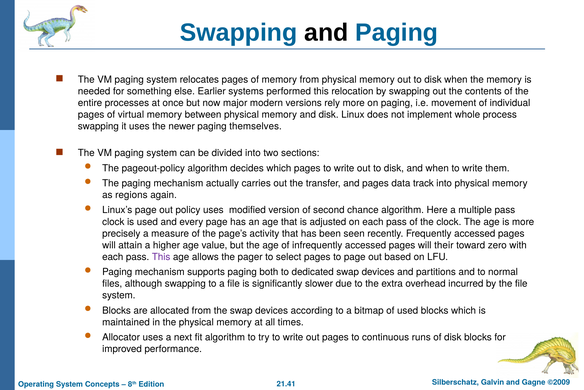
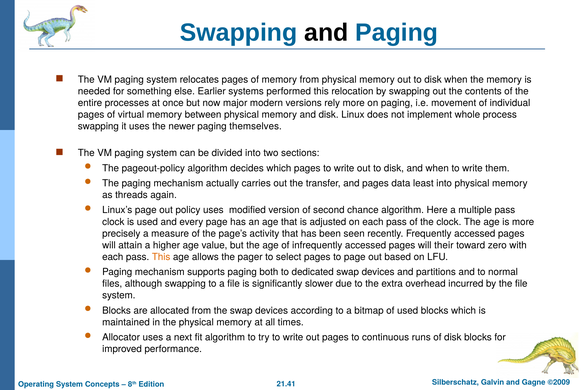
track: track -> least
regions: regions -> threads
This at (161, 256) colour: purple -> orange
